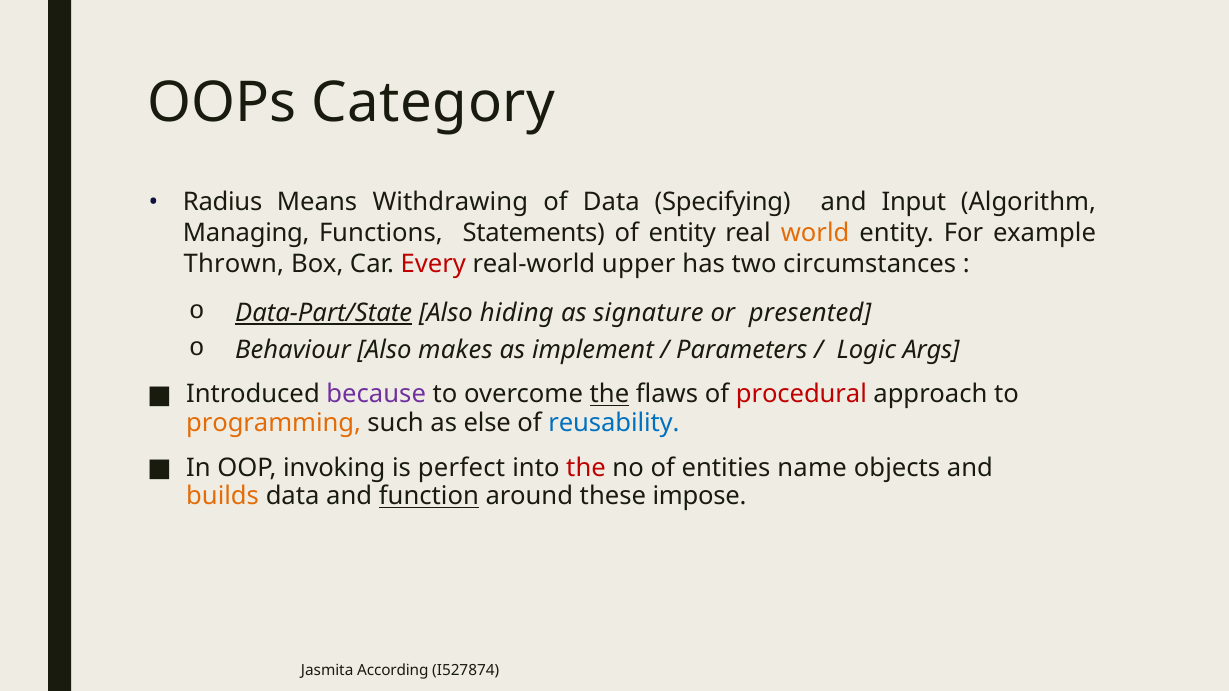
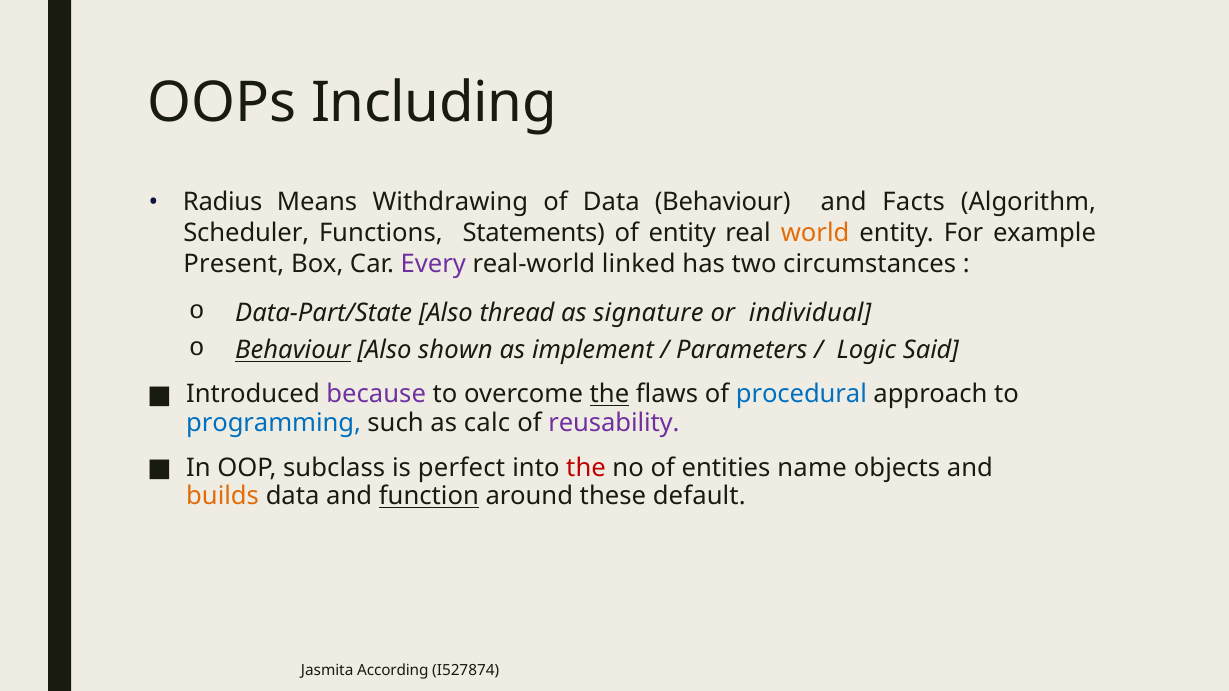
Category: Category -> Including
Data Specifying: Specifying -> Behaviour
Input: Input -> Facts
Managing: Managing -> Scheduler
Thrown: Thrown -> Present
Every colour: red -> purple
upper: upper -> linked
Data-Part/State underline: present -> none
hiding: hiding -> thread
presented: presented -> individual
Behaviour at (293, 351) underline: none -> present
makes: makes -> shown
Args: Args -> Said
procedural colour: red -> blue
programming colour: orange -> blue
else: else -> calc
reusability colour: blue -> purple
invoking: invoking -> subclass
impose: impose -> default
